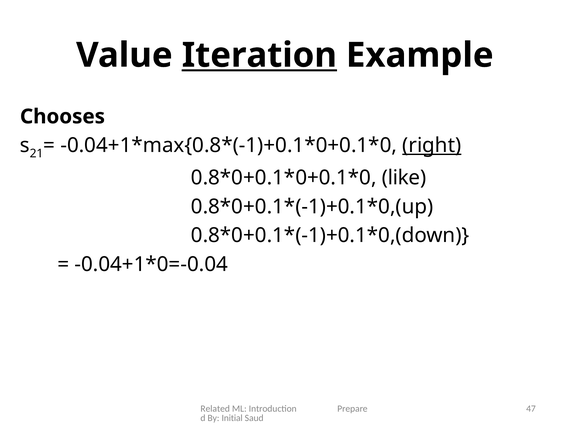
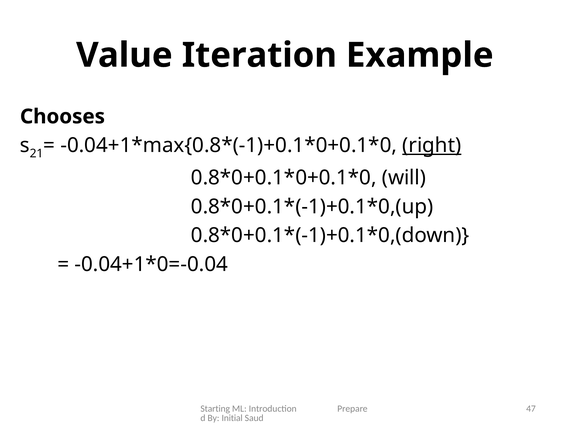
Iteration underline: present -> none
like: like -> will
Related: Related -> Starting
